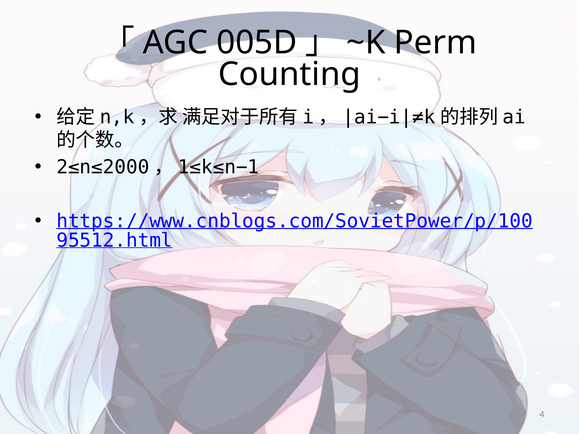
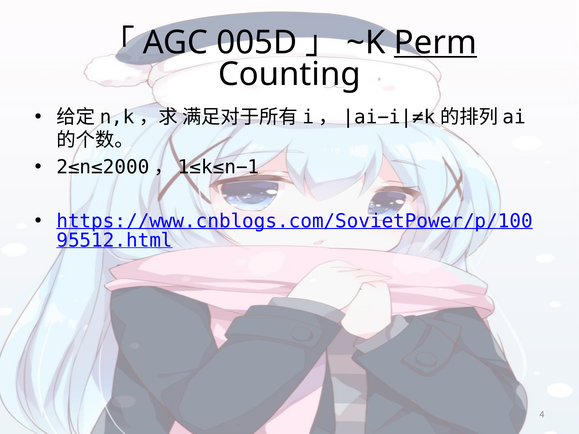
Perm underline: none -> present
